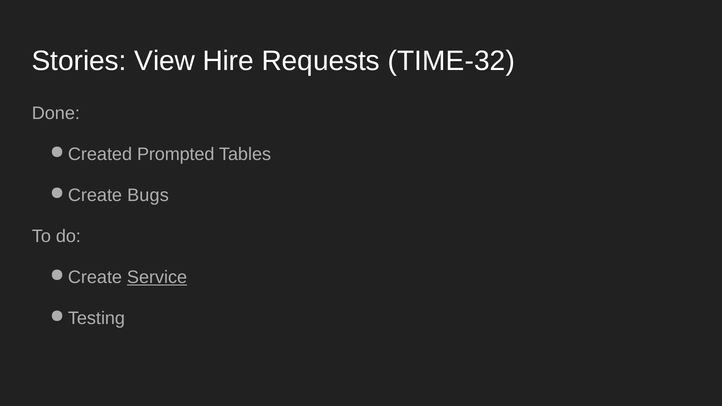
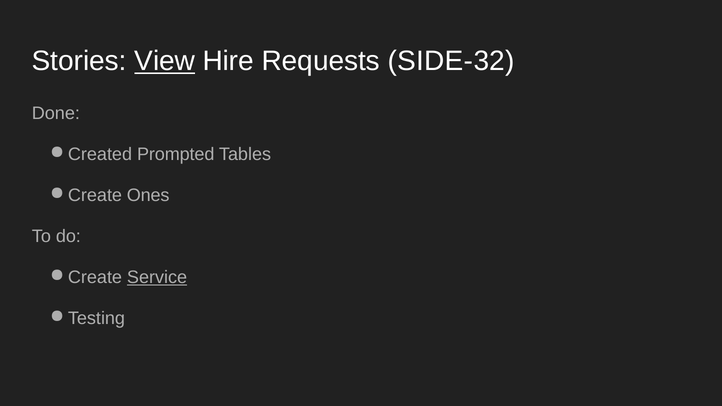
View underline: none -> present
TIME-32: TIME-32 -> SIDE-32
Bugs: Bugs -> Ones
